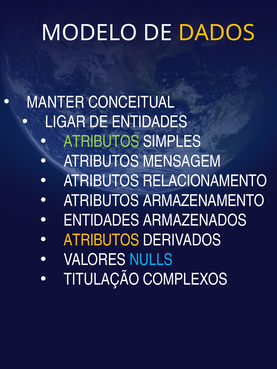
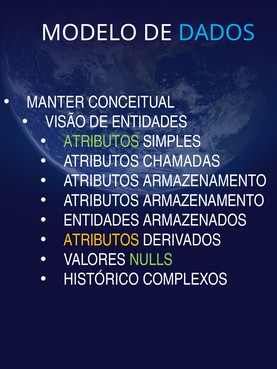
DADOS colour: yellow -> light blue
LIGAR: LIGAR -> VISÃO
MENSAGEM: MENSAGEM -> CHAMADAS
RELACIONAMENTO at (205, 181): RELACIONAMENTO -> ARMAZENAMENTO
NULLS colour: light blue -> light green
TITULAÇÃO: TITULAÇÃO -> HISTÓRICO
